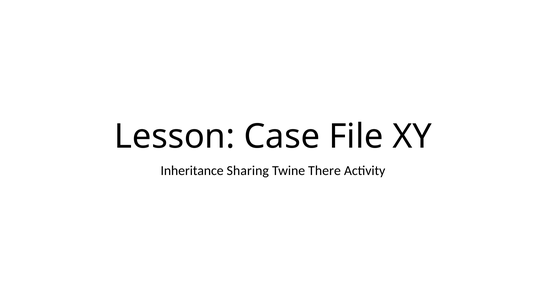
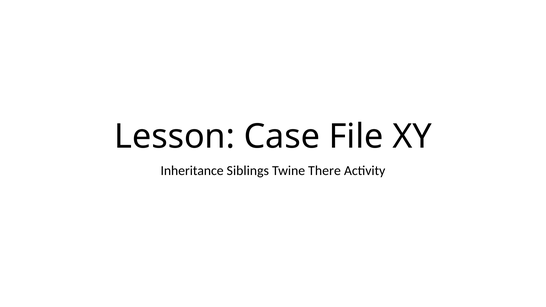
Sharing: Sharing -> Siblings
